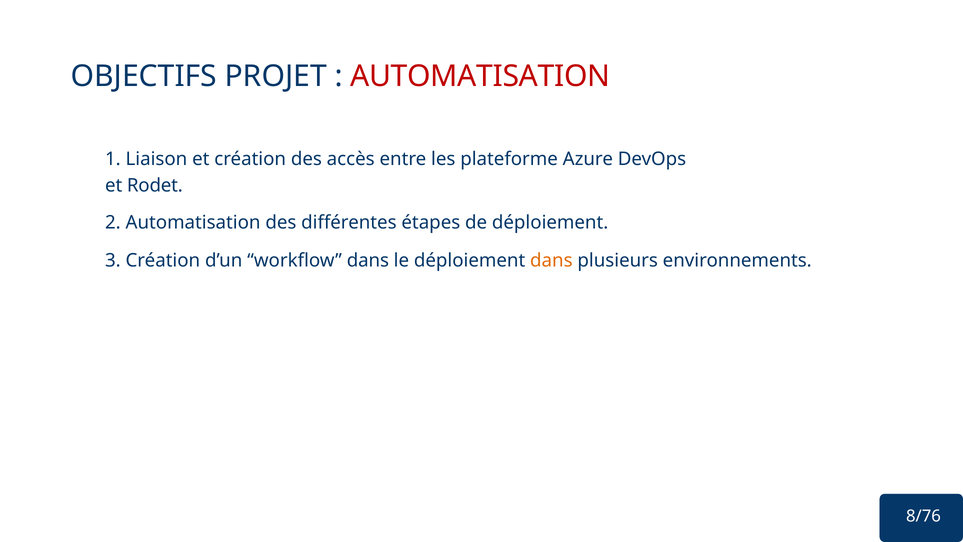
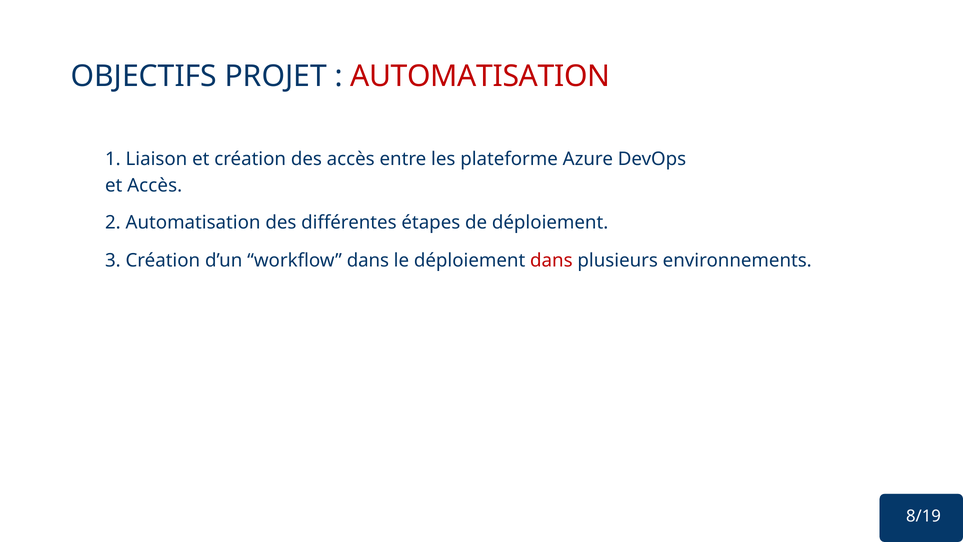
et Rodet: Rodet -> Accès
dans at (551, 260) colour: orange -> red
8/76: 8/76 -> 8/19
